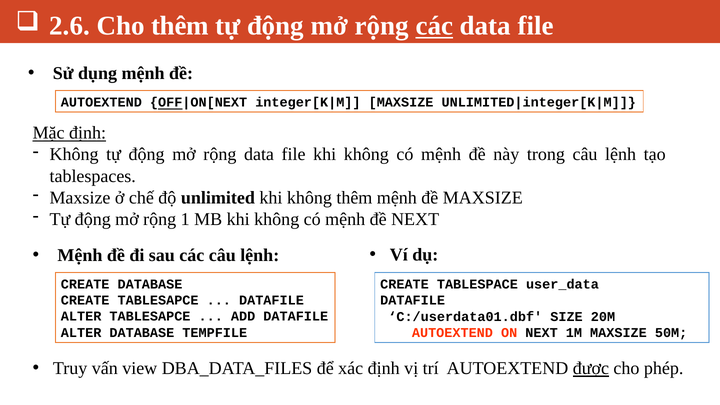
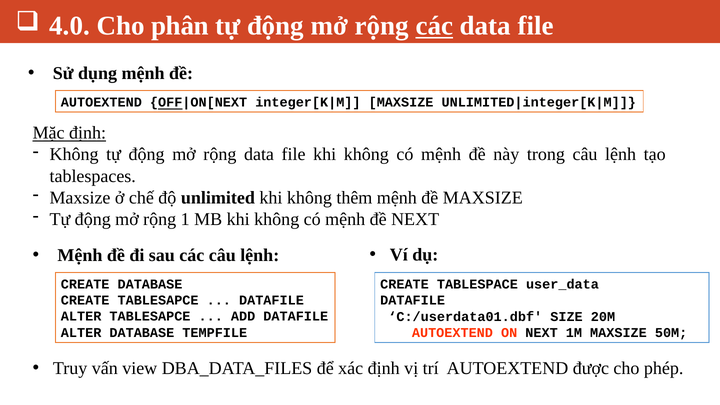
2.6: 2.6 -> 4.0
Cho thêm: thêm -> phân
được underline: present -> none
